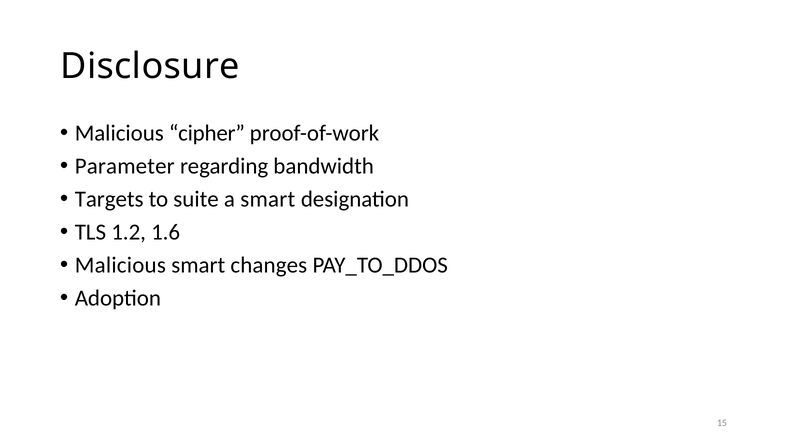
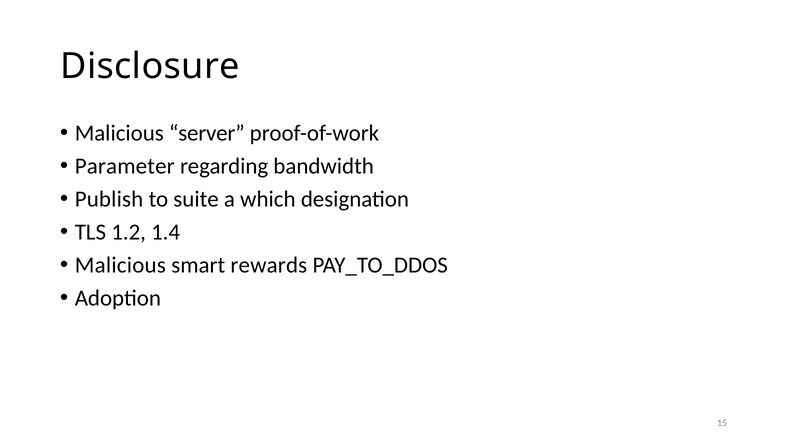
cipher: cipher -> server
Targets: Targets -> Publish
a smart: smart -> which
1.6: 1.6 -> 1.4
changes: changes -> rewards
